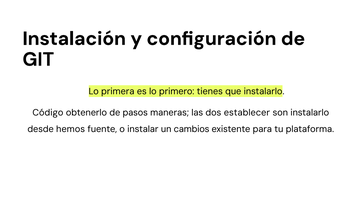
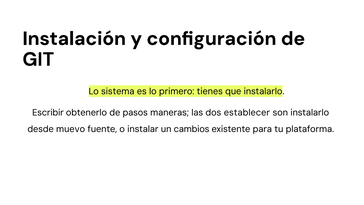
primera: primera -> sistema
Código: Código -> Escribir
hemos: hemos -> muevo
